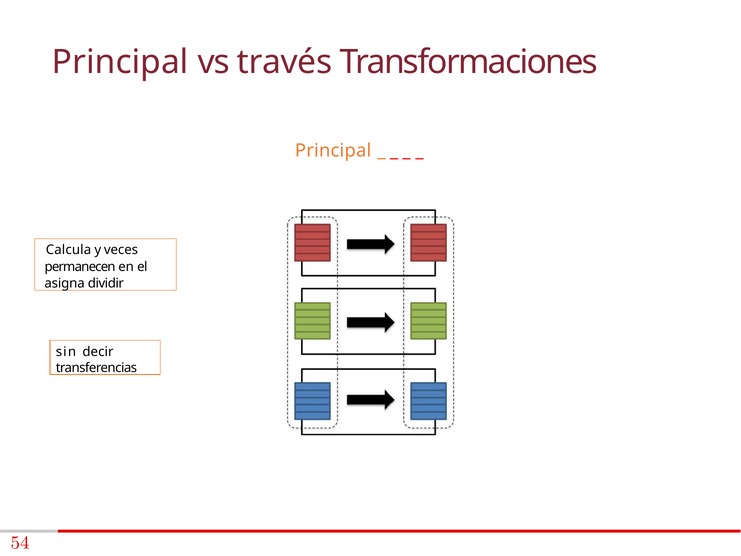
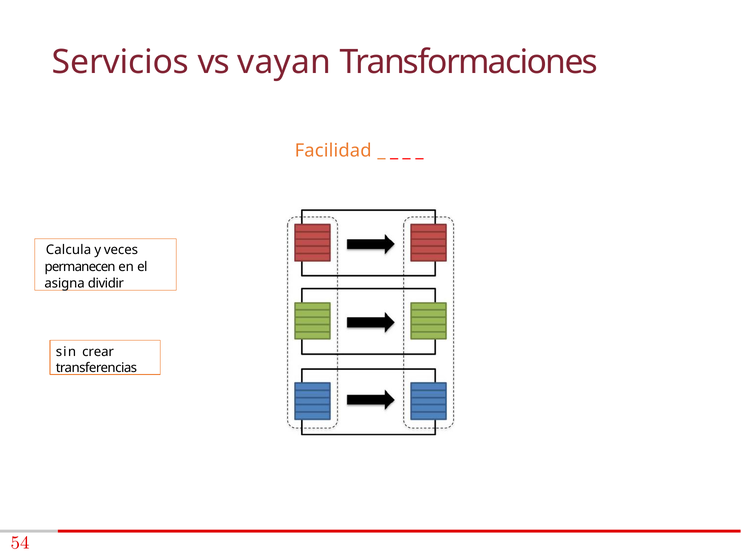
Principal at (120, 62): Principal -> Servicios
través: través -> vayan
Principal at (333, 151): Principal -> Facilidad
decir: decir -> crear
